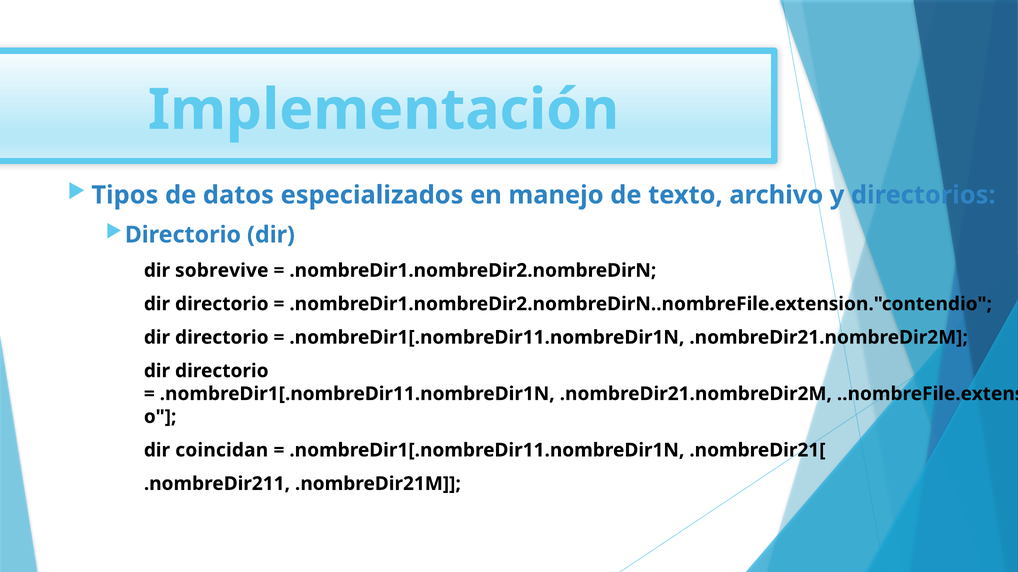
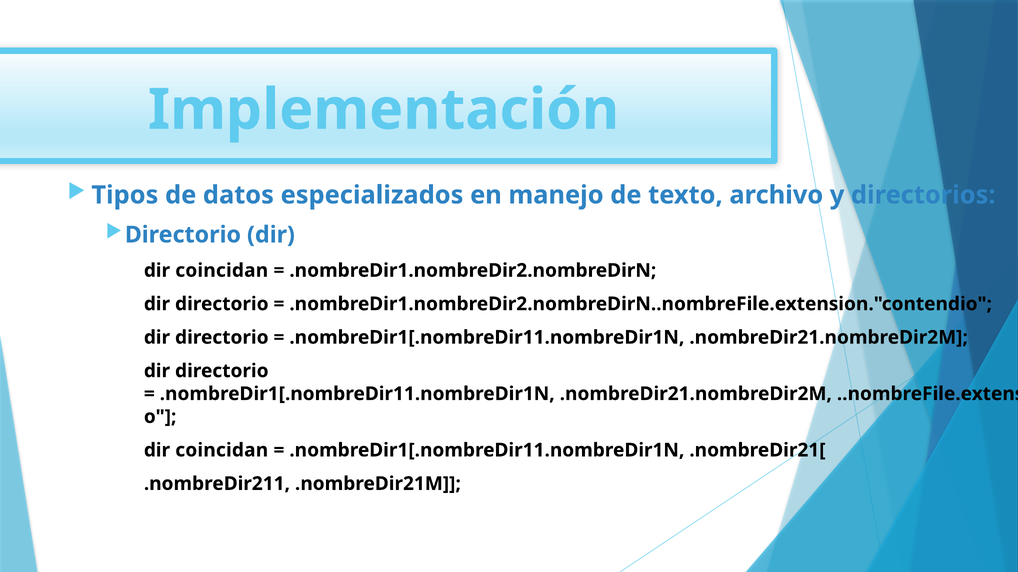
sobrevive at (222, 271): sobrevive -> coincidan
